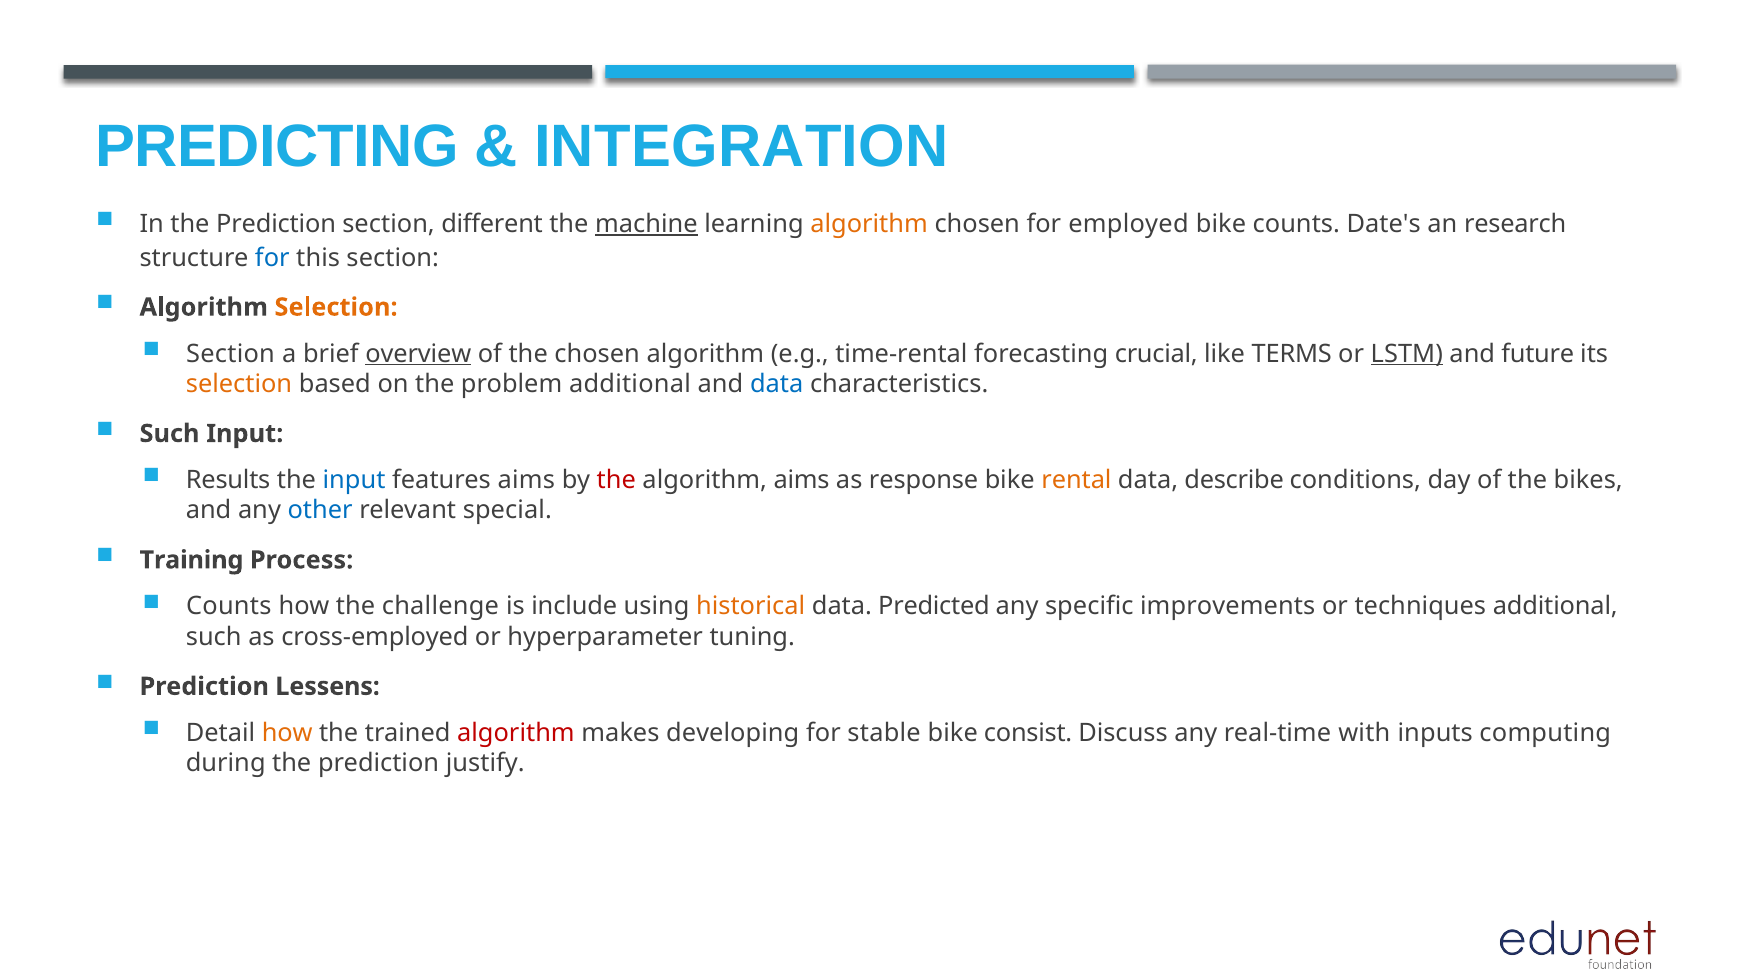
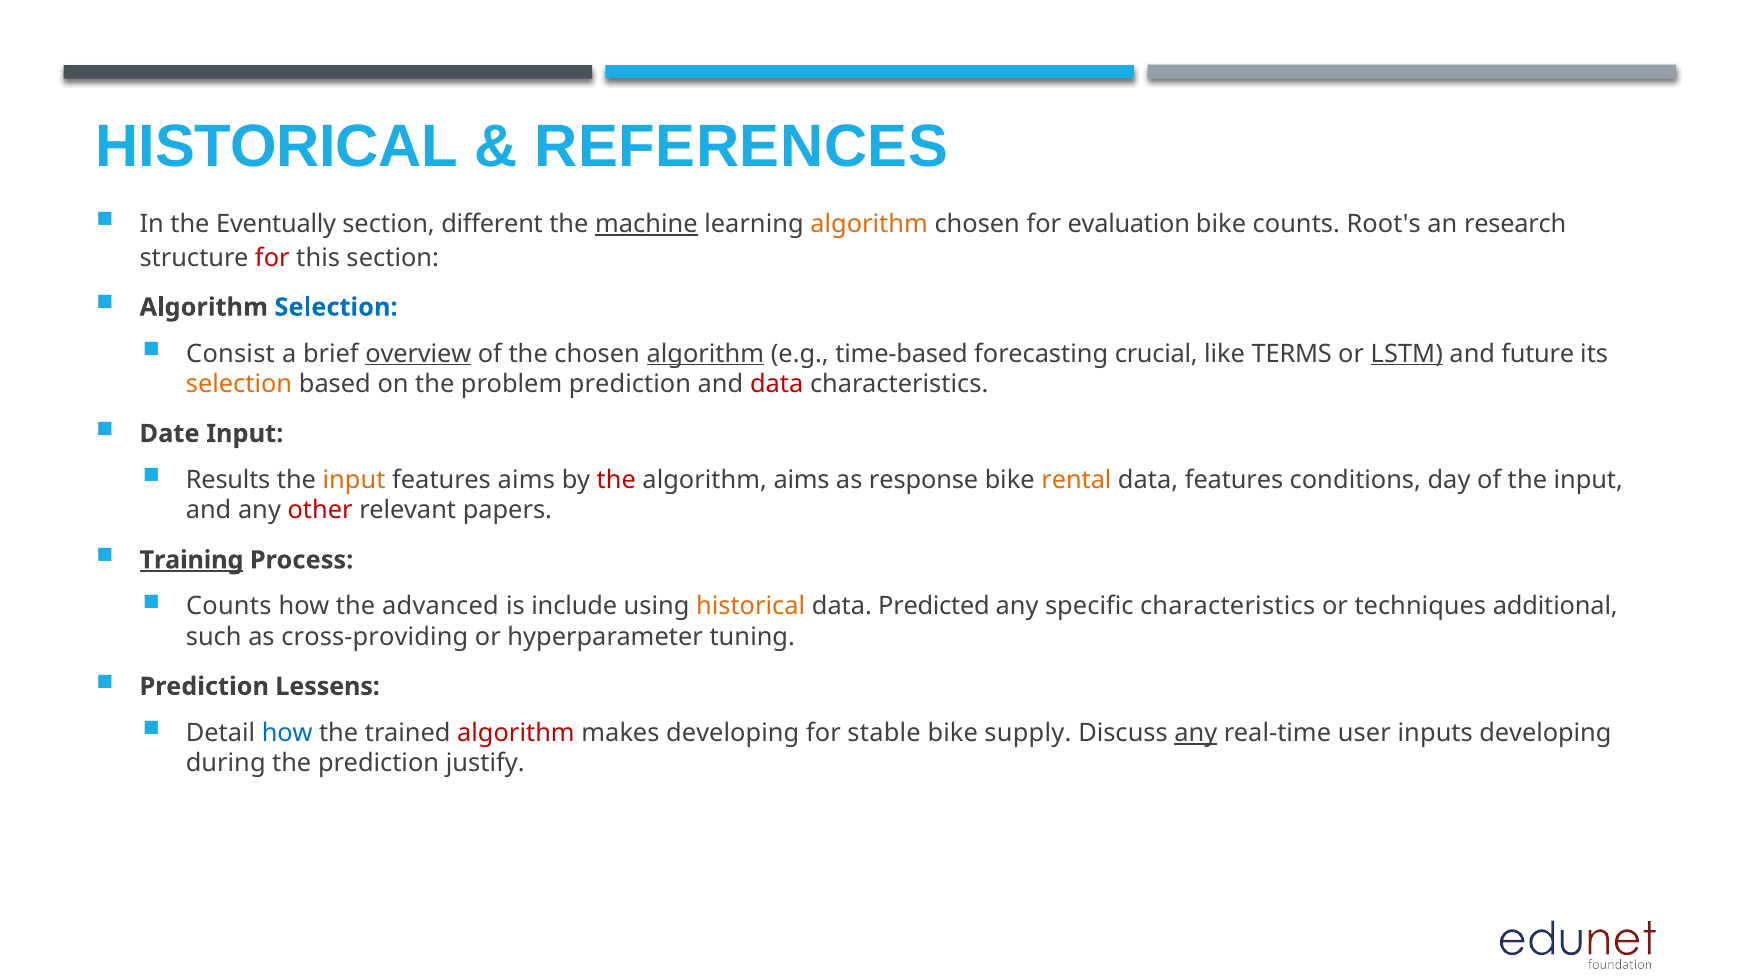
PREDICTING at (277, 147): PREDICTING -> HISTORICAL
INTEGRATION: INTEGRATION -> REFERENCES
In the Prediction: Prediction -> Eventually
employed: employed -> evaluation
Date's: Date's -> Root's
for at (272, 258) colour: blue -> red
Selection at (336, 307) colour: orange -> blue
Section at (231, 354): Section -> Consist
algorithm at (705, 354) underline: none -> present
time-rental: time-rental -> time-based
problem additional: additional -> prediction
data at (777, 384) colour: blue -> red
Such at (170, 434): Such -> Date
input at (354, 480) colour: blue -> orange
data describe: describe -> features
of the bikes: bikes -> input
other colour: blue -> red
special: special -> papers
Training underline: none -> present
challenge: challenge -> advanced
specific improvements: improvements -> characteristics
cross-employed: cross-employed -> cross-providing
how at (287, 733) colour: orange -> blue
consist: consist -> supply
any at (1196, 733) underline: none -> present
with: with -> user
inputs computing: computing -> developing
